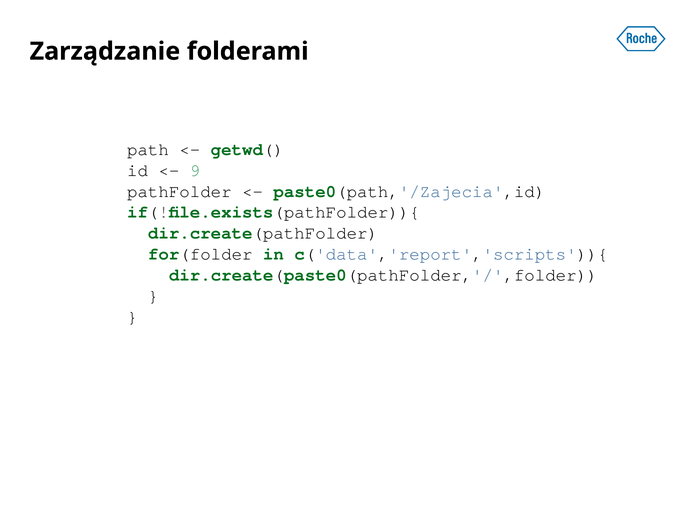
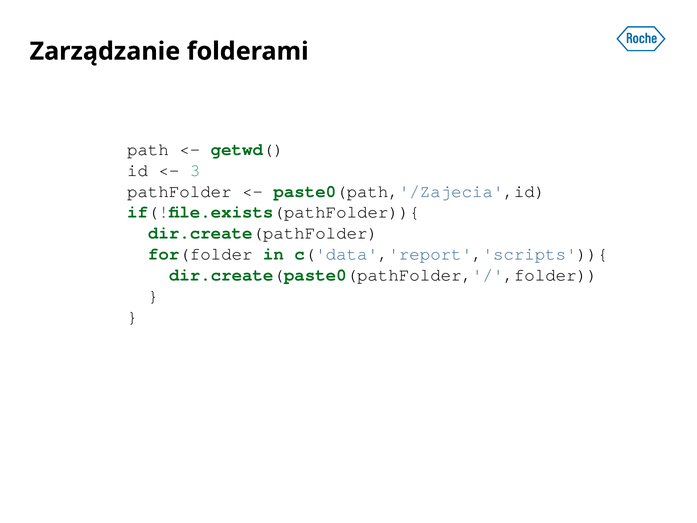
9: 9 -> 3
